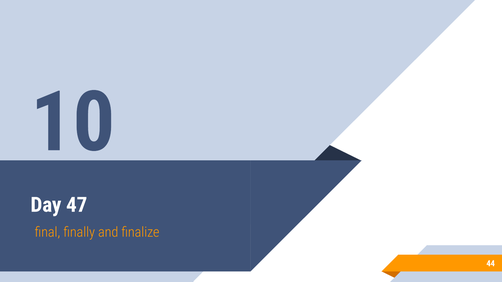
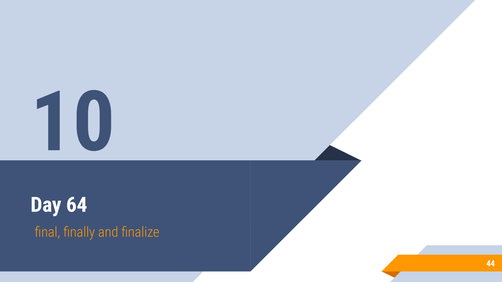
47: 47 -> 64
